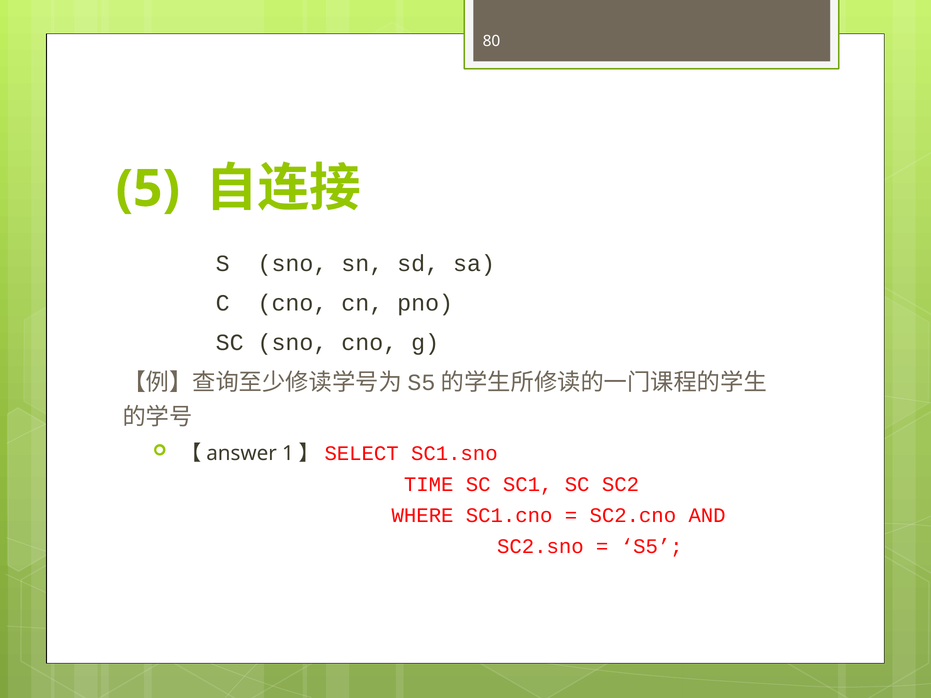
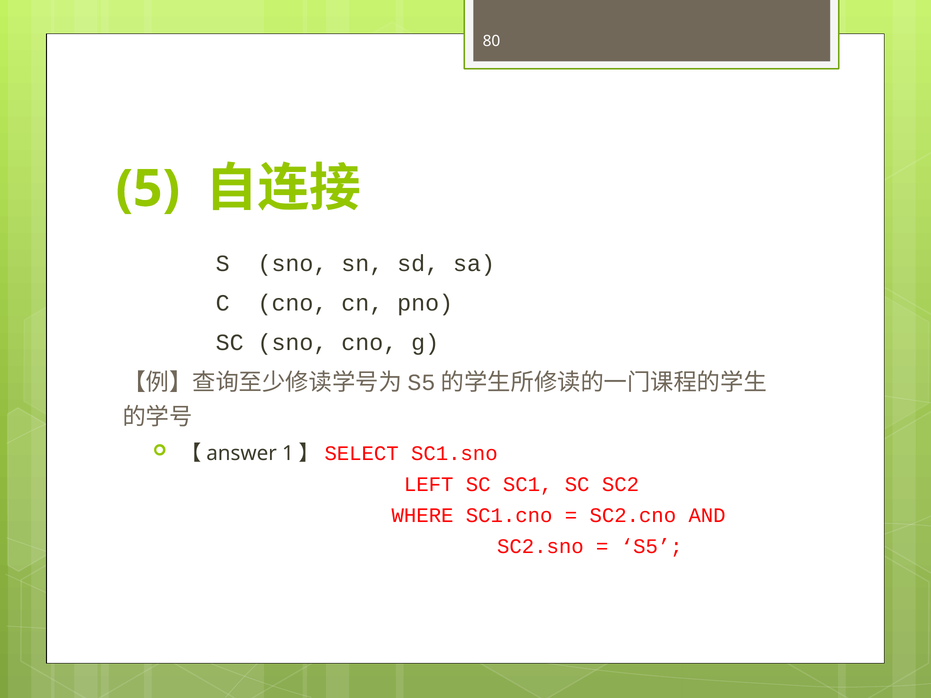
TIME: TIME -> LEFT
